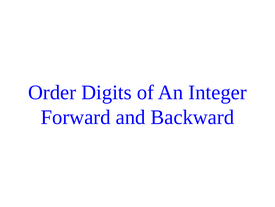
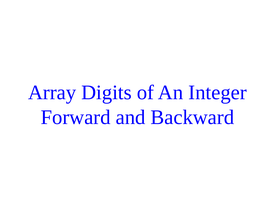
Order: Order -> Array
